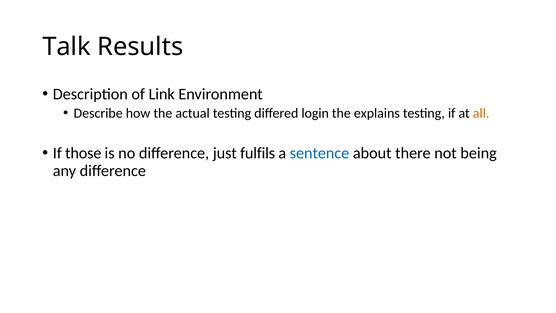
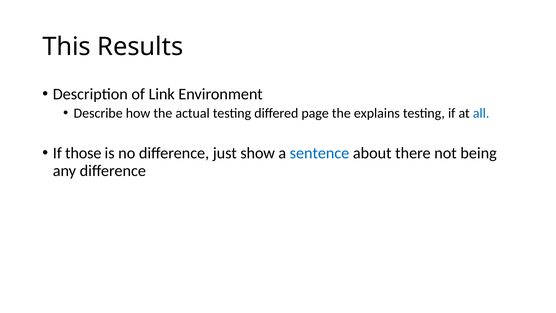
Talk: Talk -> This
login: login -> page
all colour: orange -> blue
fulfils: fulfils -> show
